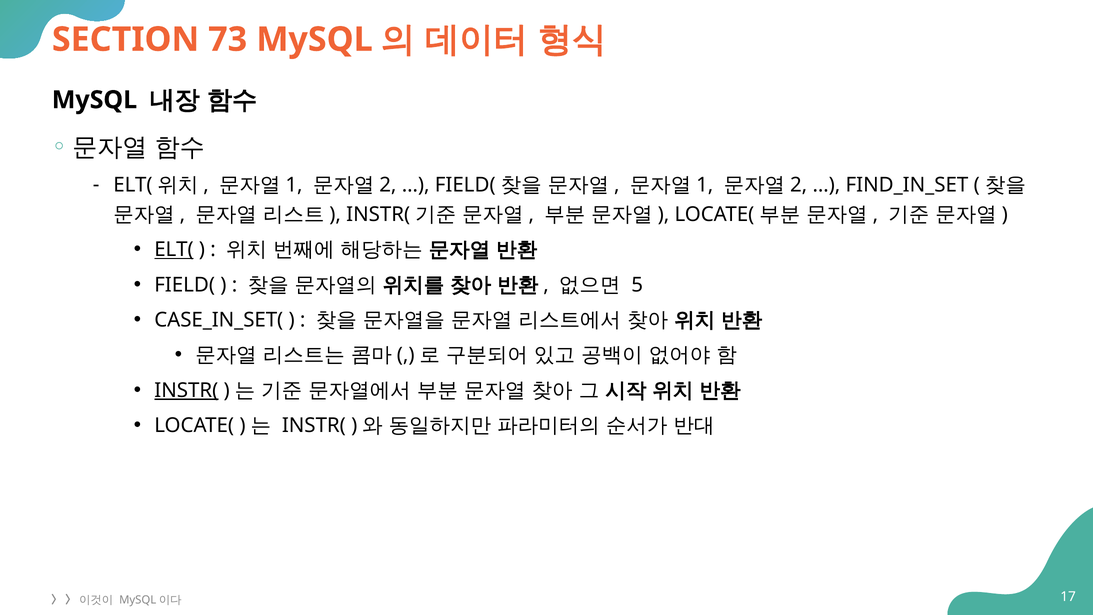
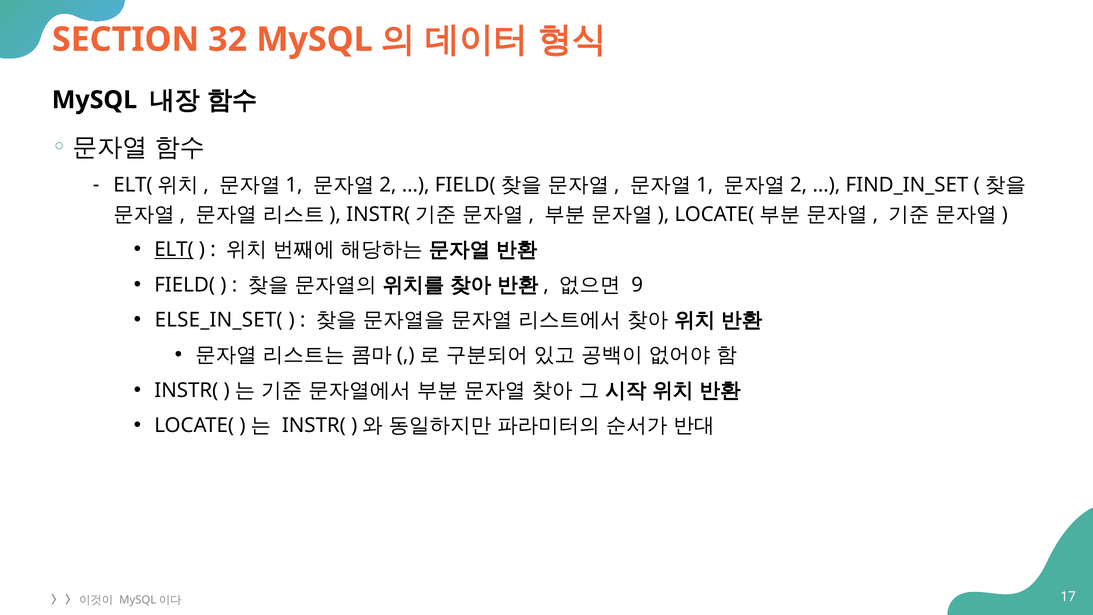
73: 73 -> 32
5: 5 -> 9
CASE_IN_SET(: CASE_IN_SET( -> ELSE_IN_SET(
INSTR( at (186, 390) underline: present -> none
